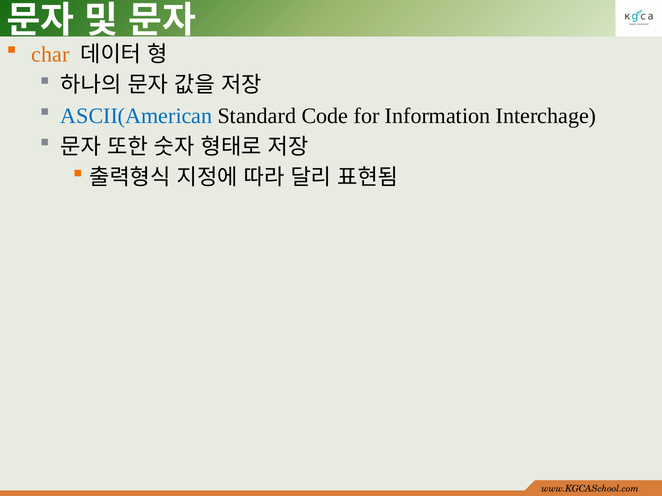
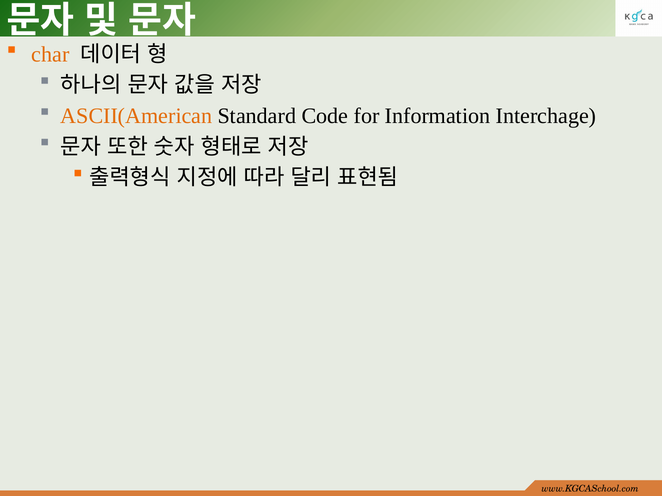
ASCII(American colour: blue -> orange
